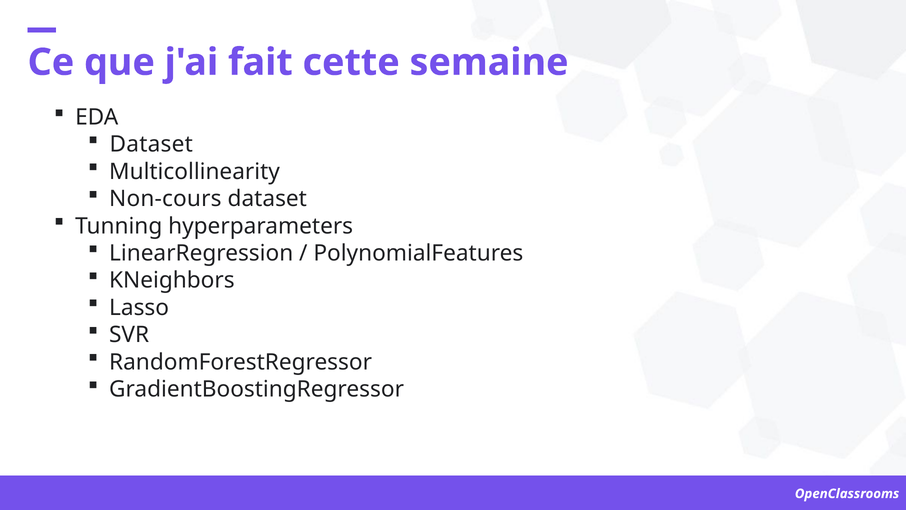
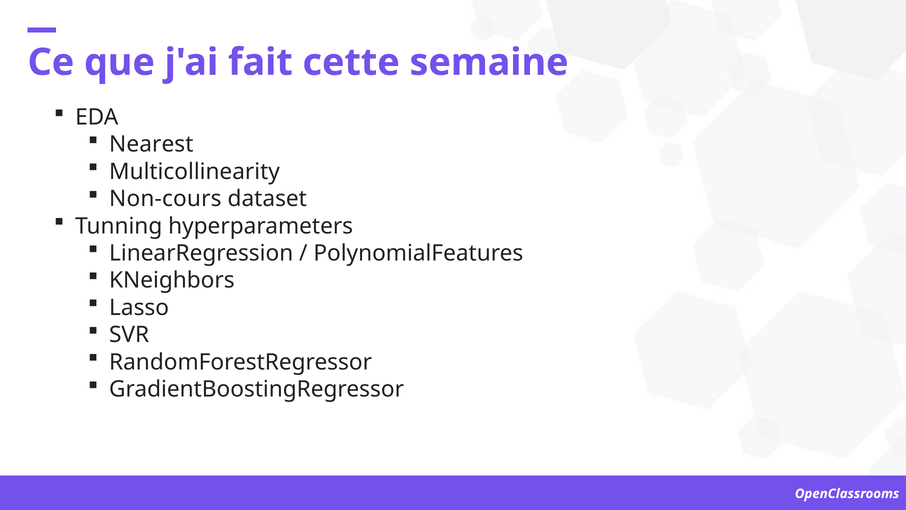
Dataset at (151, 144): Dataset -> Nearest
